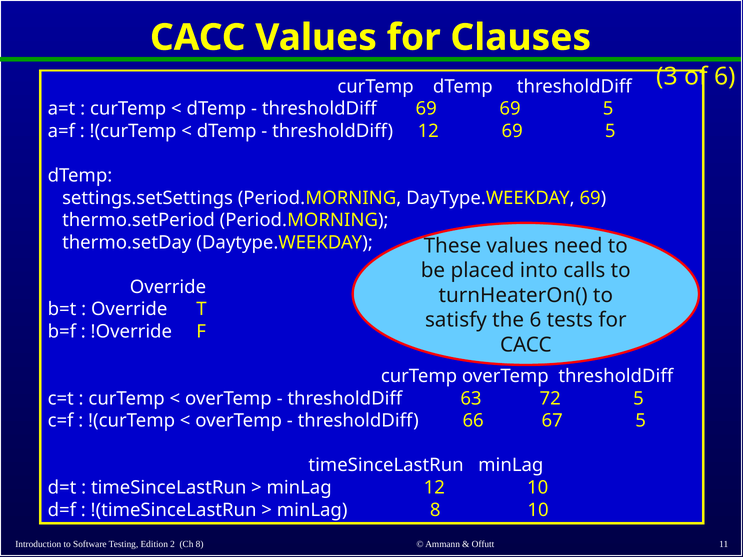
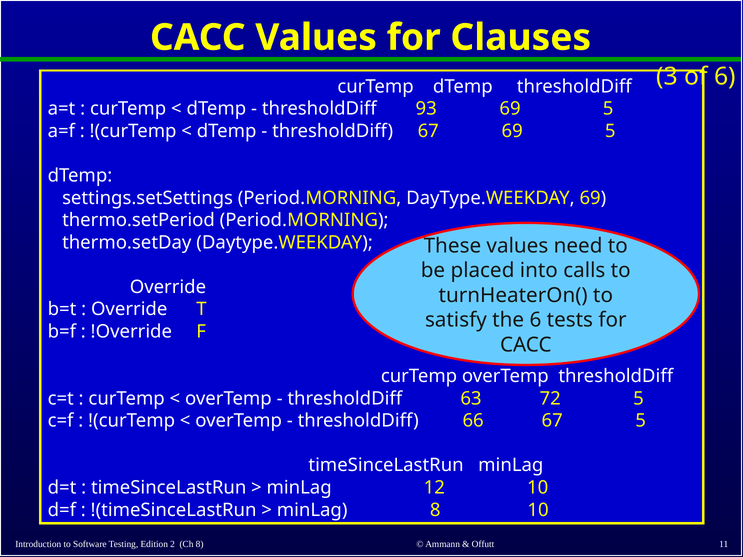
thresholdDiff 69: 69 -> 93
thresholdDiff 12: 12 -> 67
